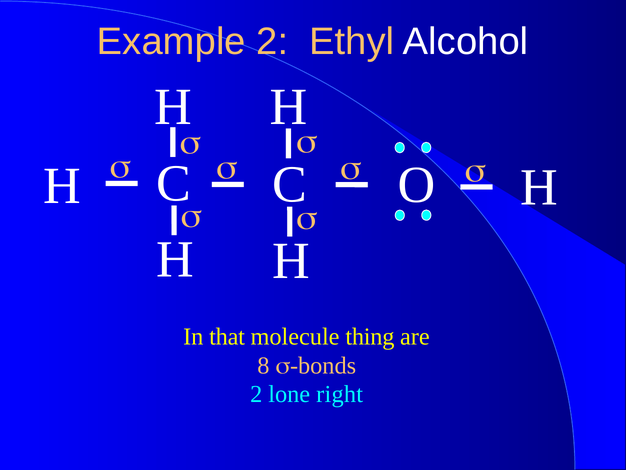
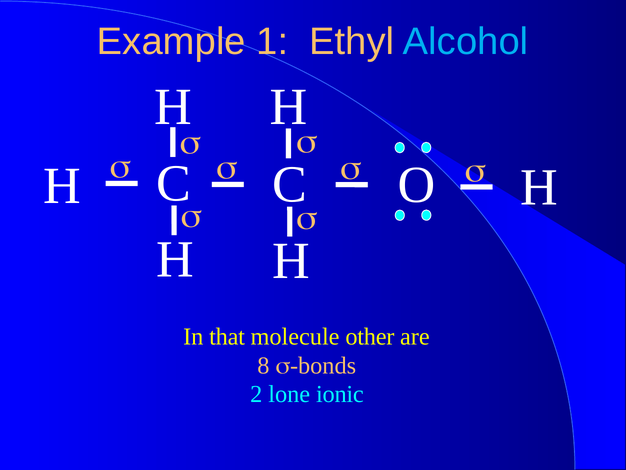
Example 2: 2 -> 1
Alcohol colour: white -> light blue
thing: thing -> other
right: right -> ionic
